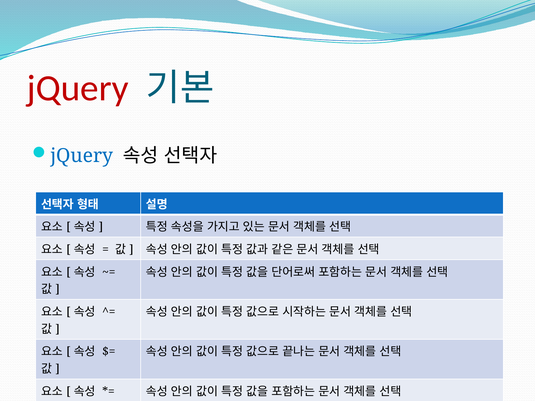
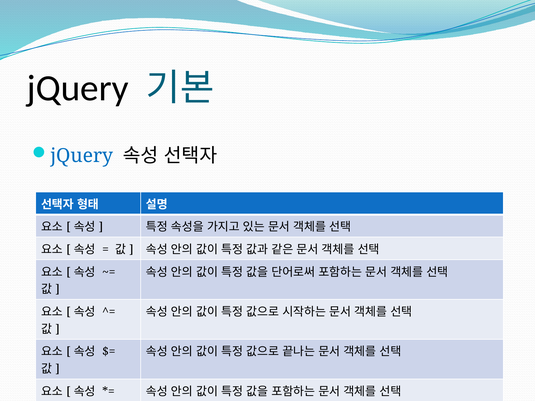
jQuery at (78, 88) colour: red -> black
